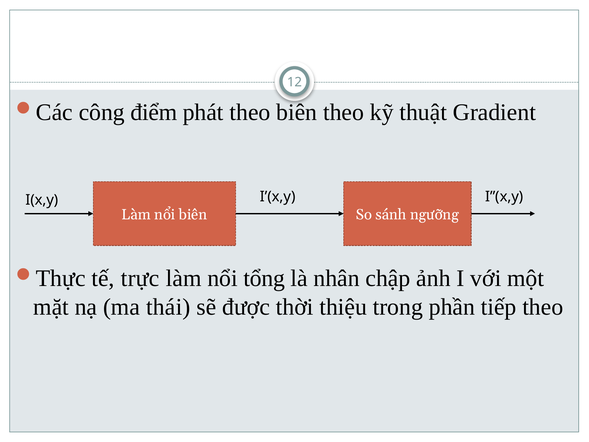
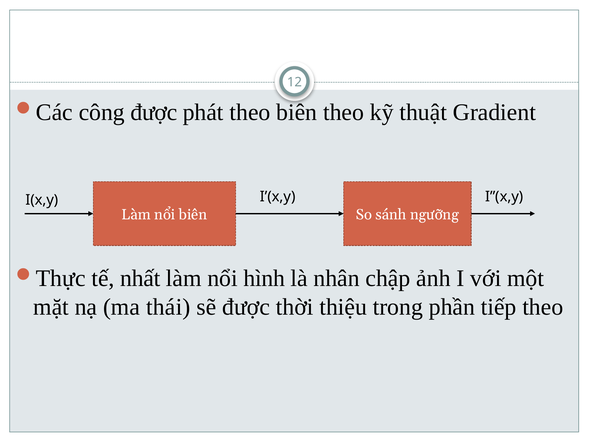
công điểm: điểm -> được
trực: trực -> nhất
tổng: tổng -> hình
